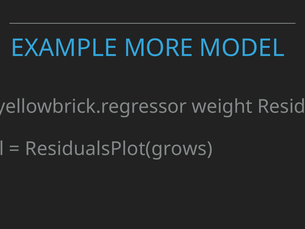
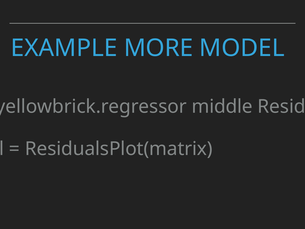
weight: weight -> middle
ResidualsPlot(grows: ResidualsPlot(grows -> ResidualsPlot(matrix
